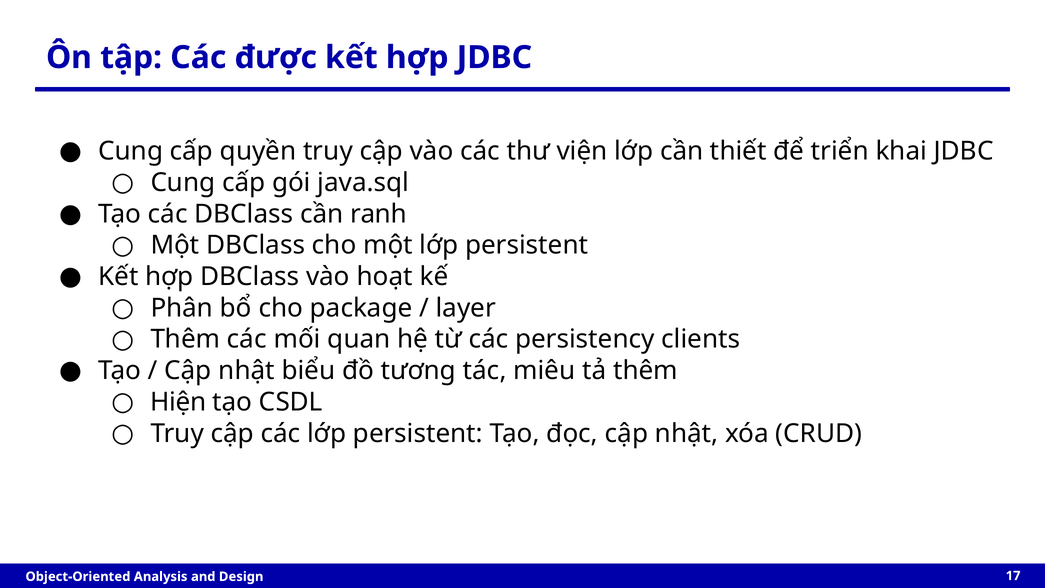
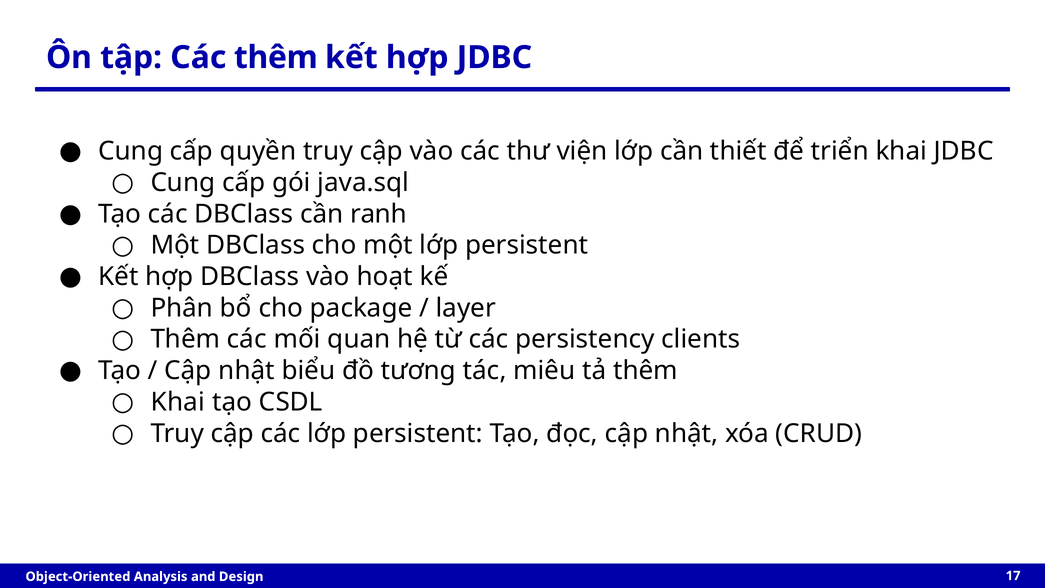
Các được: được -> thêm
Hiện at (178, 402): Hiện -> Khai
